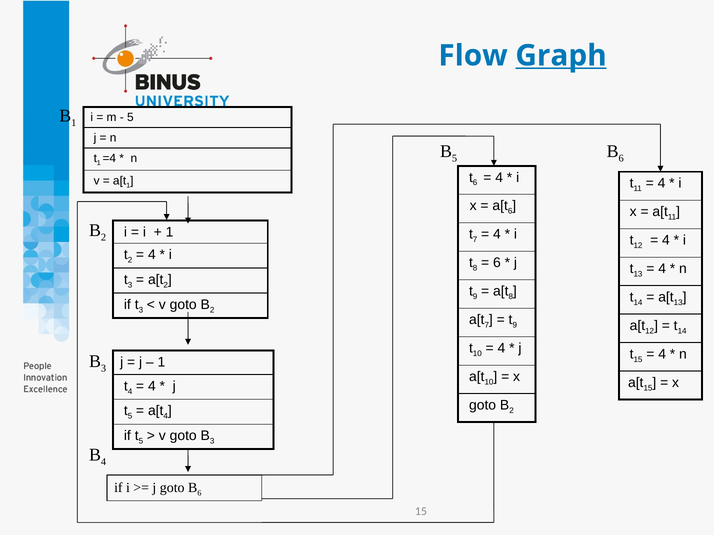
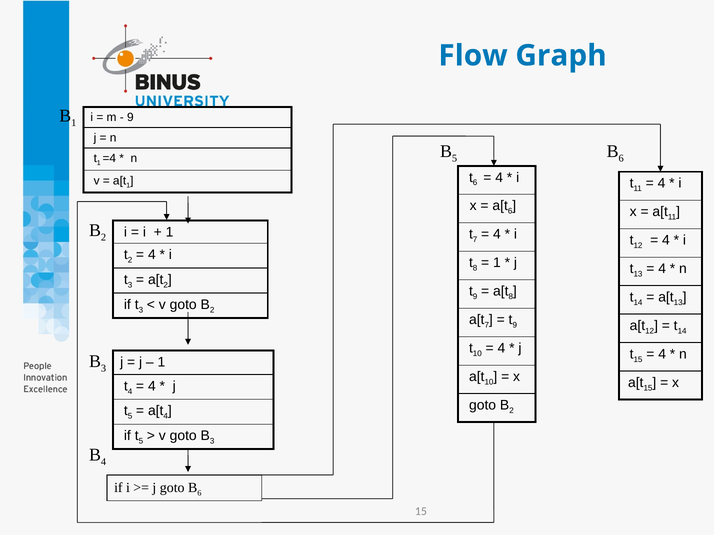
Graph underline: present -> none
5 at (130, 118): 5 -> 9
6 at (497, 263): 6 -> 1
